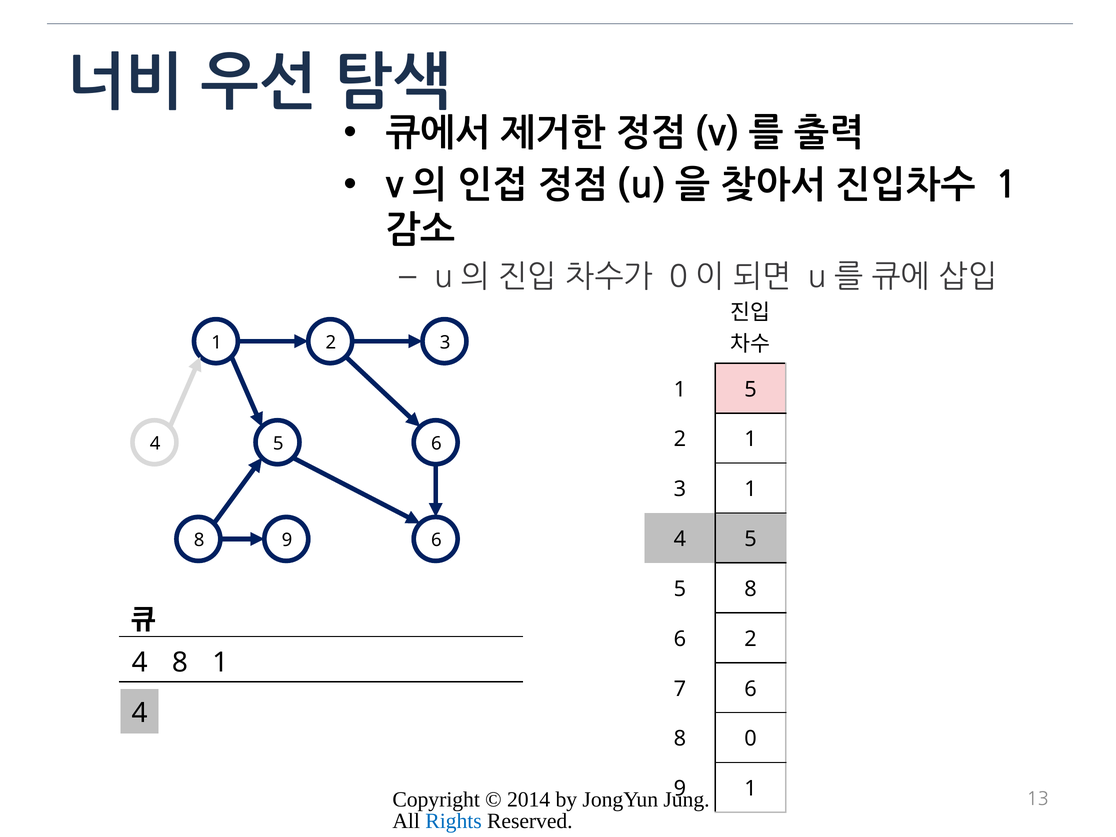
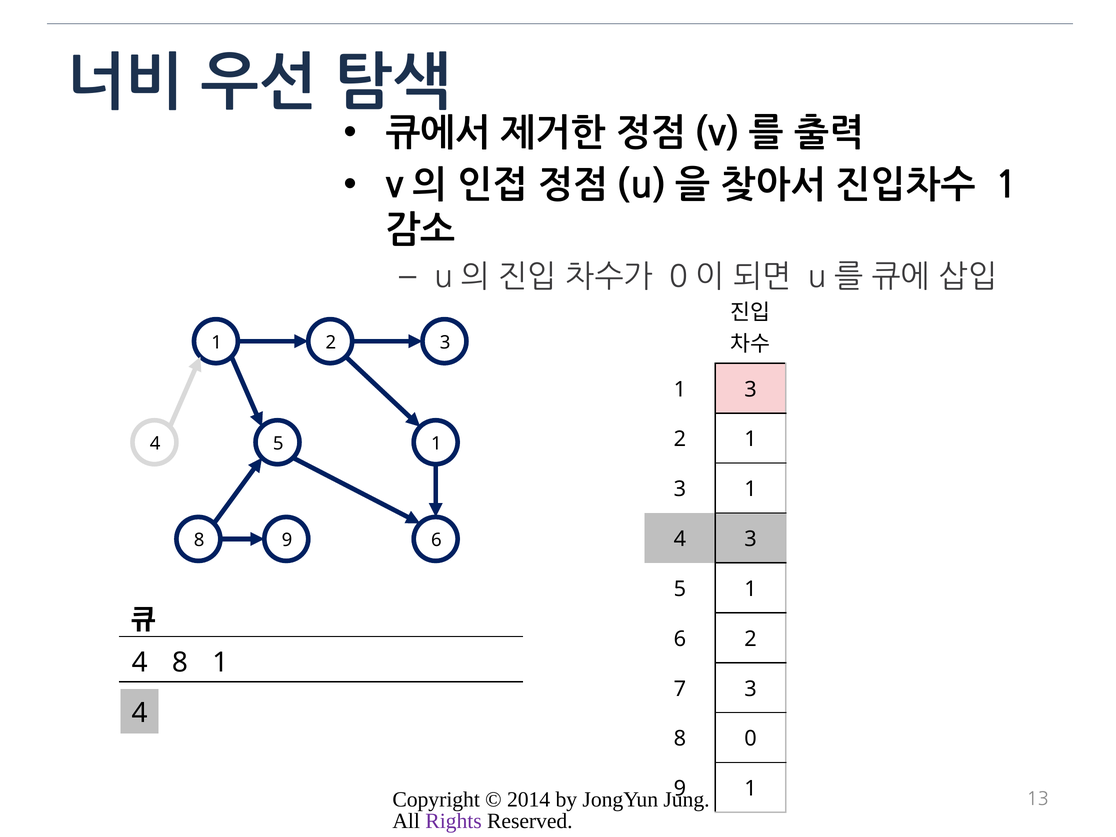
5 at (751, 389): 5 -> 3
6 at (436, 443): 6 -> 1
5 at (751, 539): 5 -> 3
8 at (751, 589): 8 -> 1
7 6: 6 -> 3
Rights colour: blue -> purple
